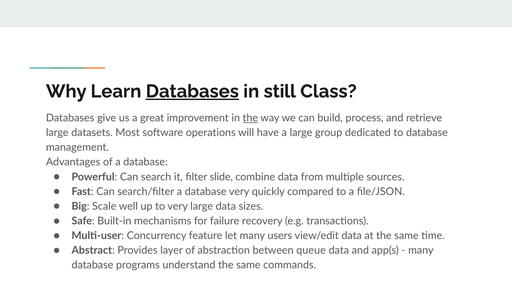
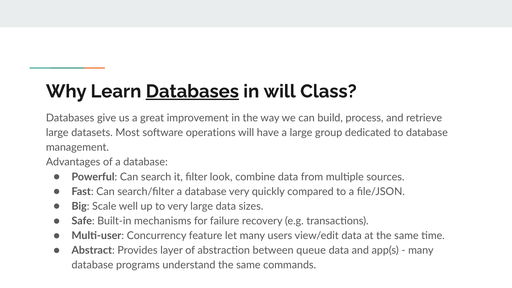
in still: still -> will
the at (250, 118) underline: present -> none
slide: slide -> look
